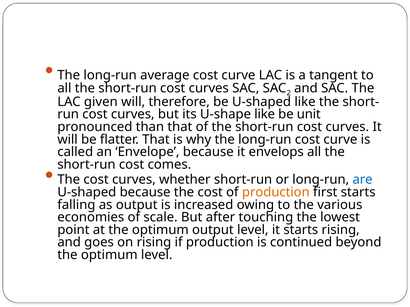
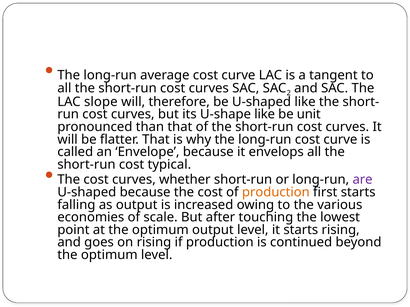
given: given -> slope
comes: comes -> typical
are colour: blue -> purple
